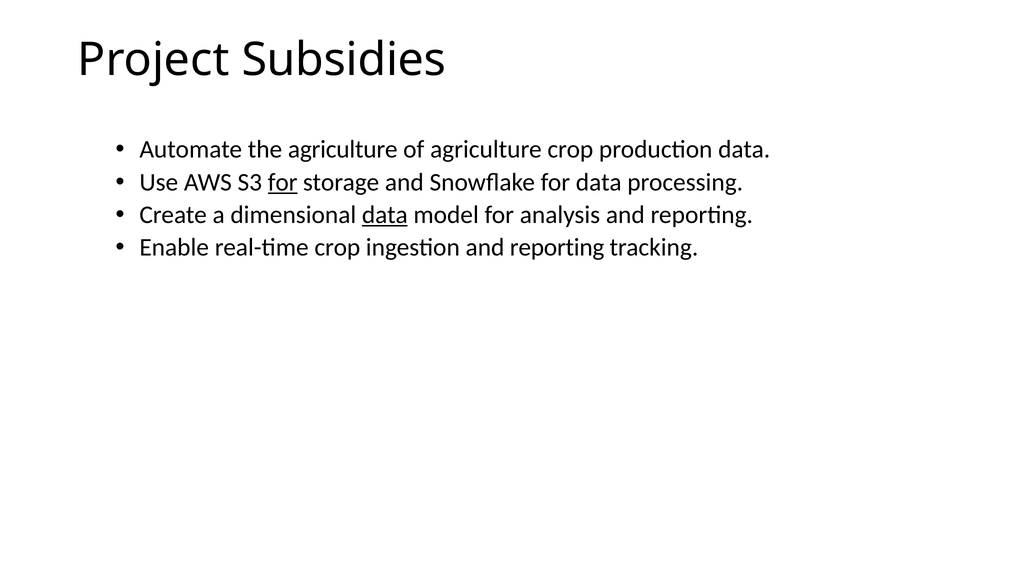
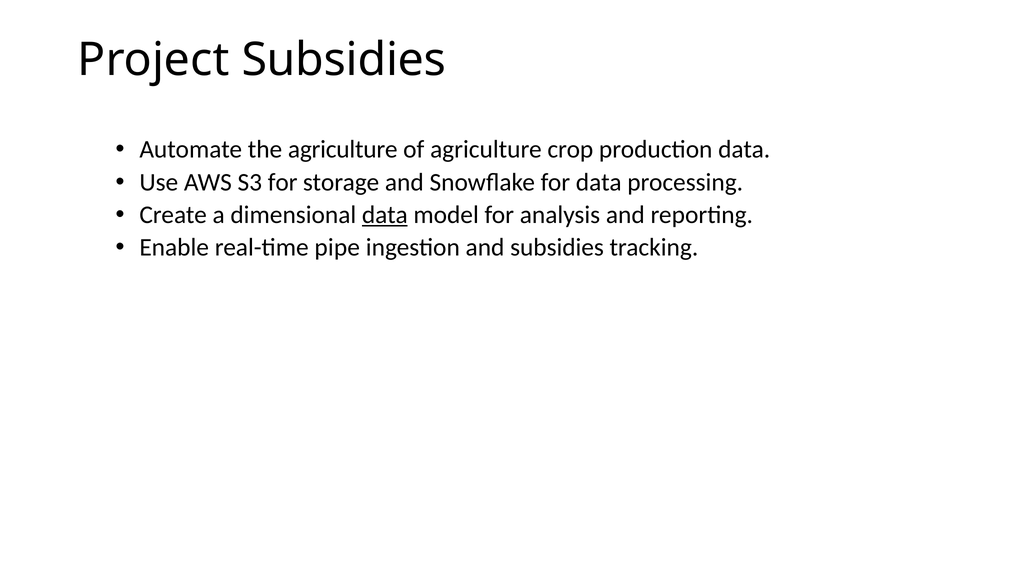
for at (283, 182) underline: present -> none
real-time crop: crop -> pipe
ingestion and reporting: reporting -> subsidies
